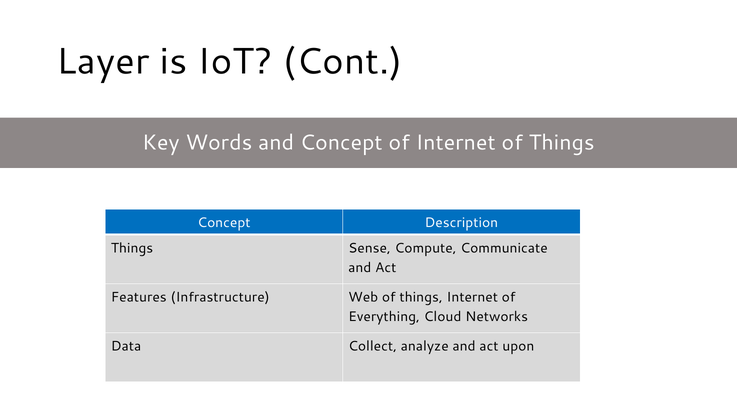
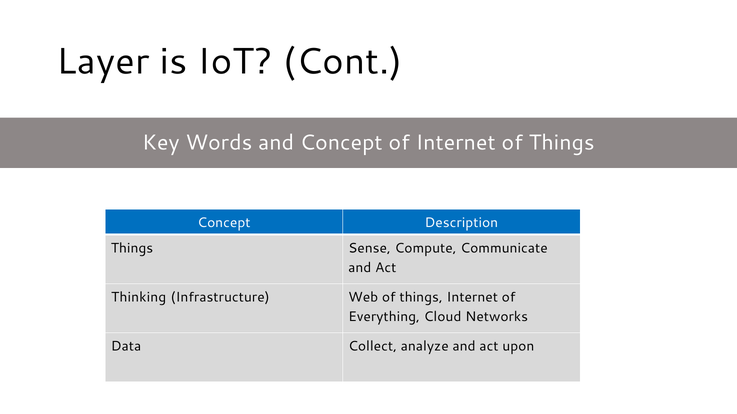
Features: Features -> Thinking
